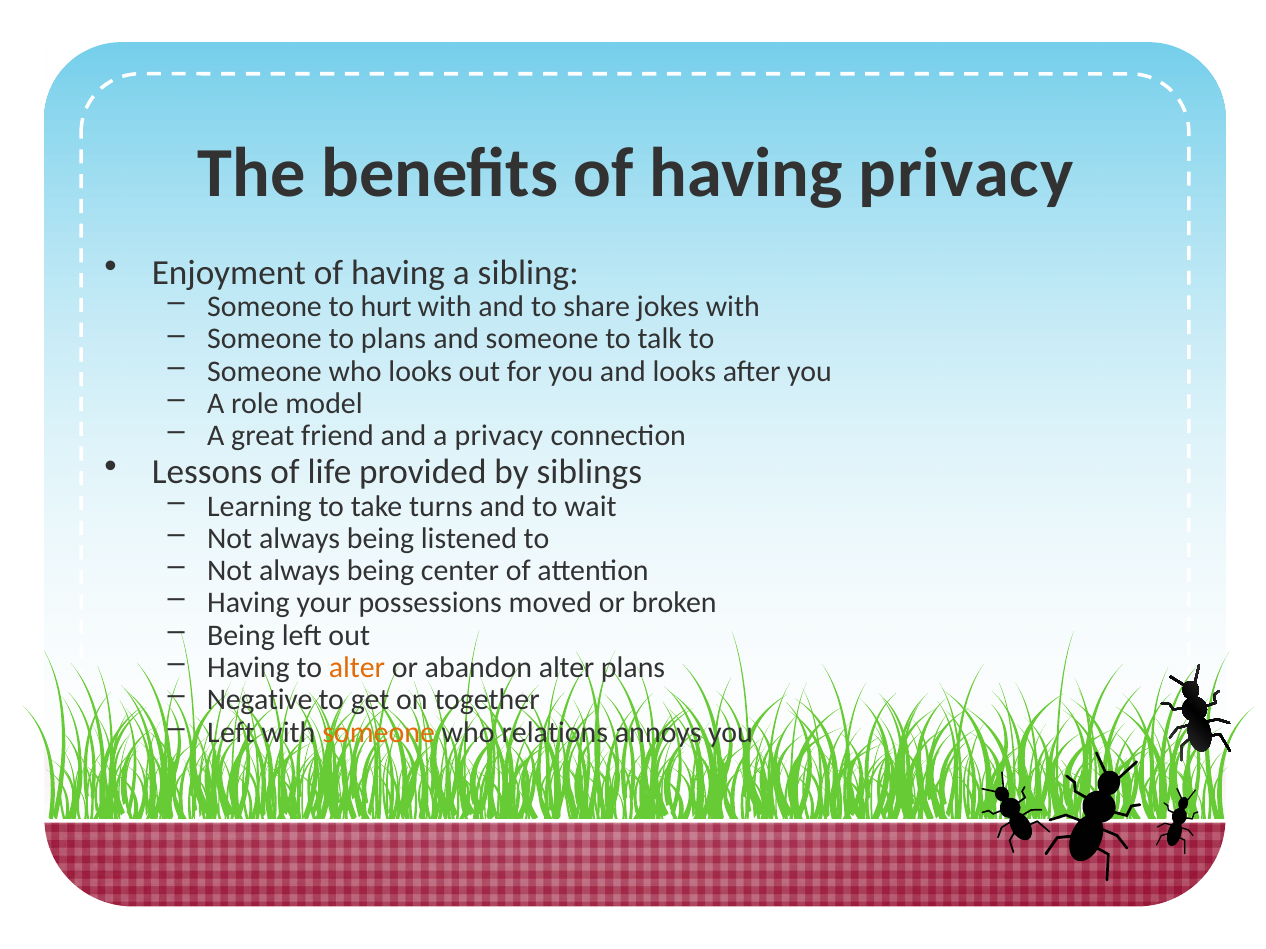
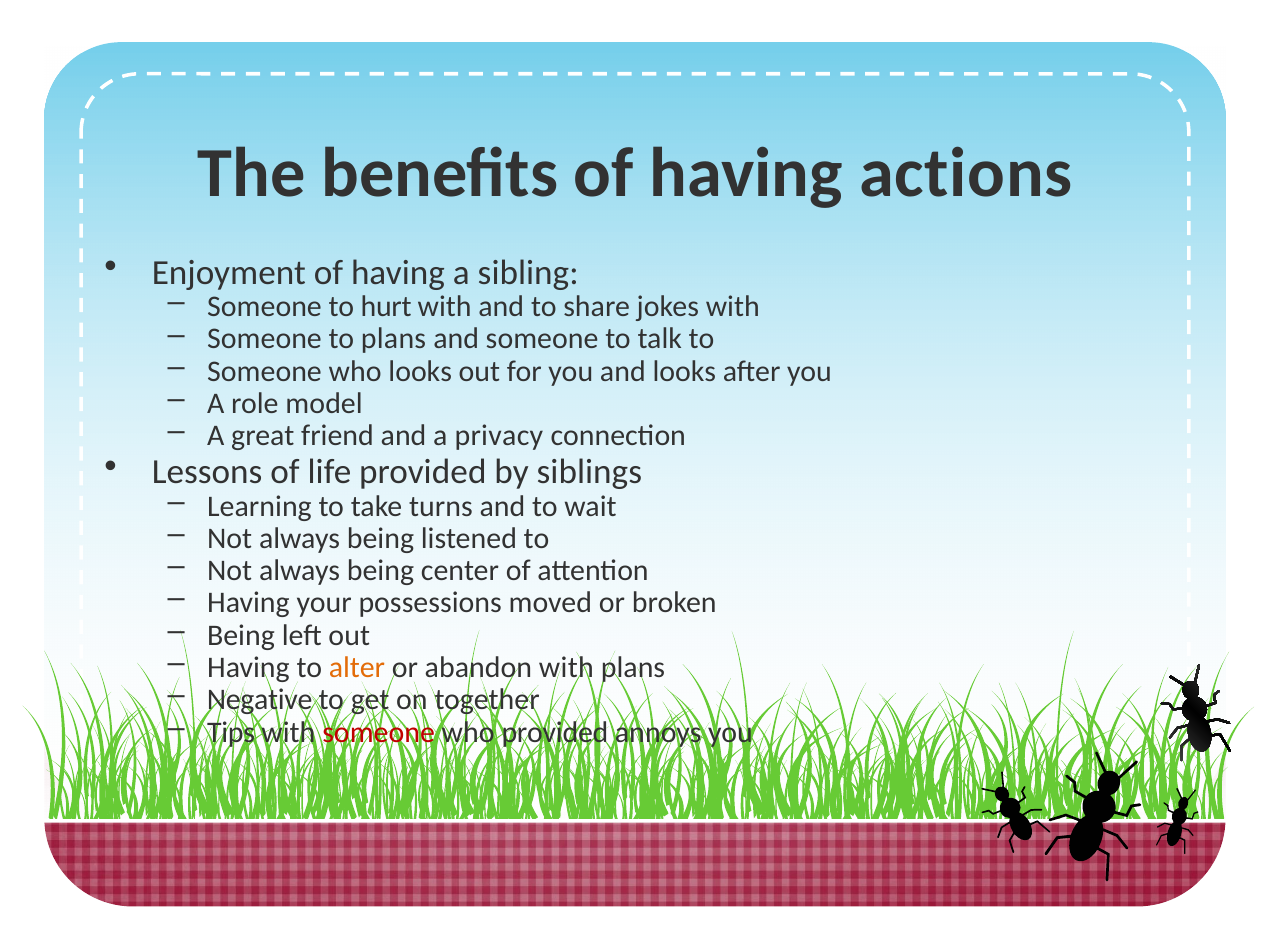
having privacy: privacy -> actions
abandon alter: alter -> with
Left at (231, 733): Left -> Tips
someone at (379, 733) colour: orange -> red
who relations: relations -> provided
